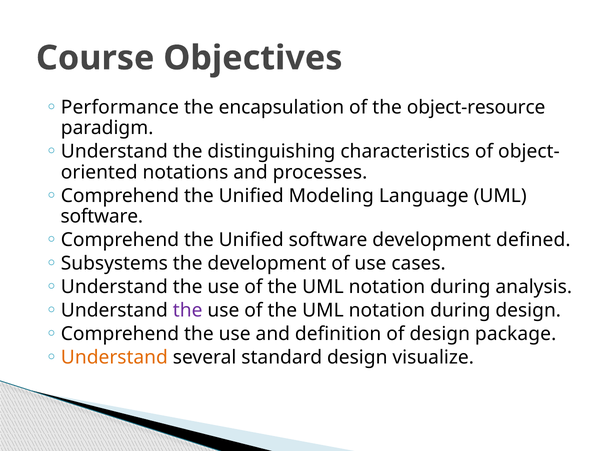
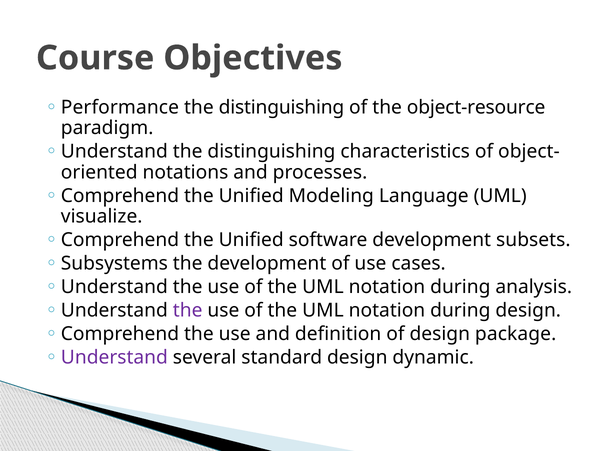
encapsulation at (281, 107): encapsulation -> distinguishing
software at (102, 216): software -> visualize
defined: defined -> subsets
Understand at (114, 357) colour: orange -> purple
visualize: visualize -> dynamic
